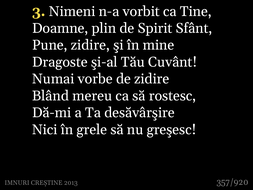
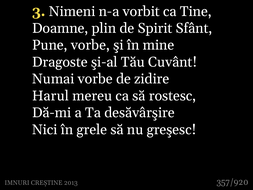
Pune zidire: zidire -> vorbe
Blând: Blând -> Harul
